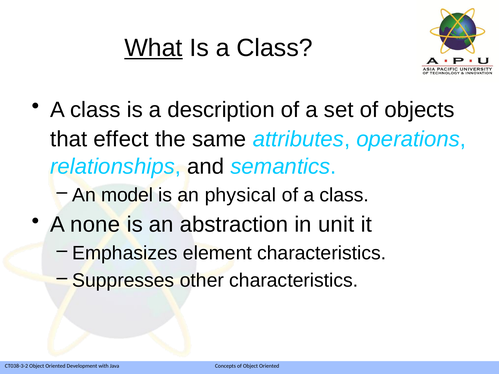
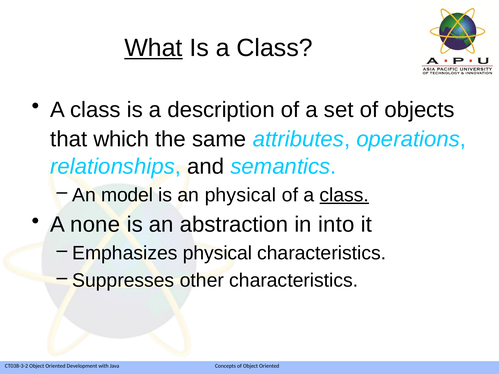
effect: effect -> which
class at (344, 195) underline: none -> present
unit: unit -> into
Emphasizes element: element -> physical
